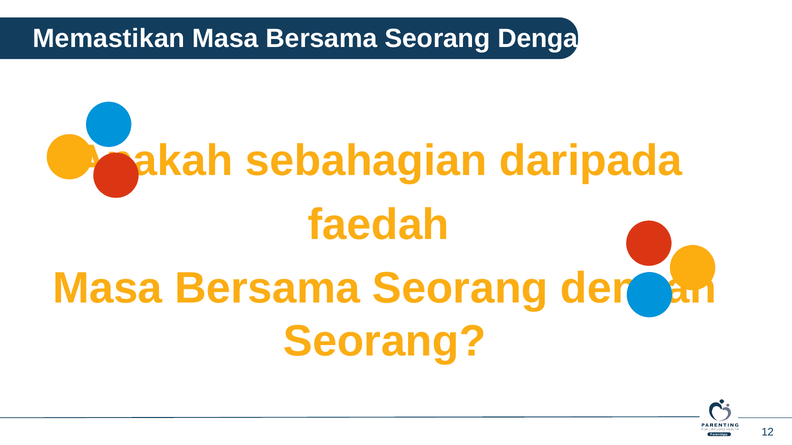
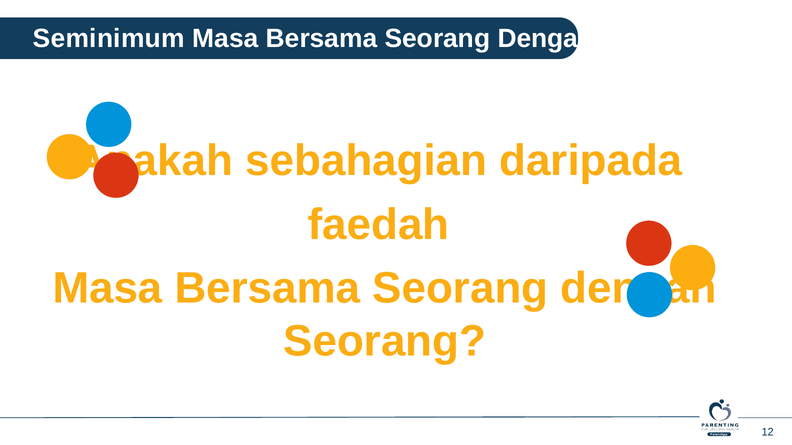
Memastikan: Memastikan -> Seminimum
